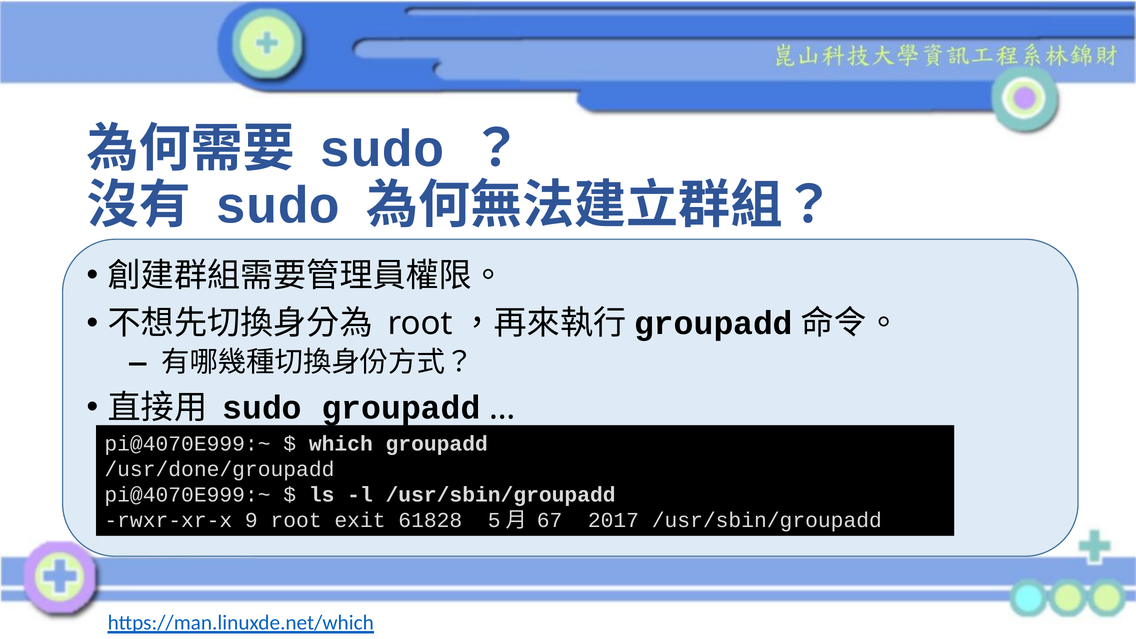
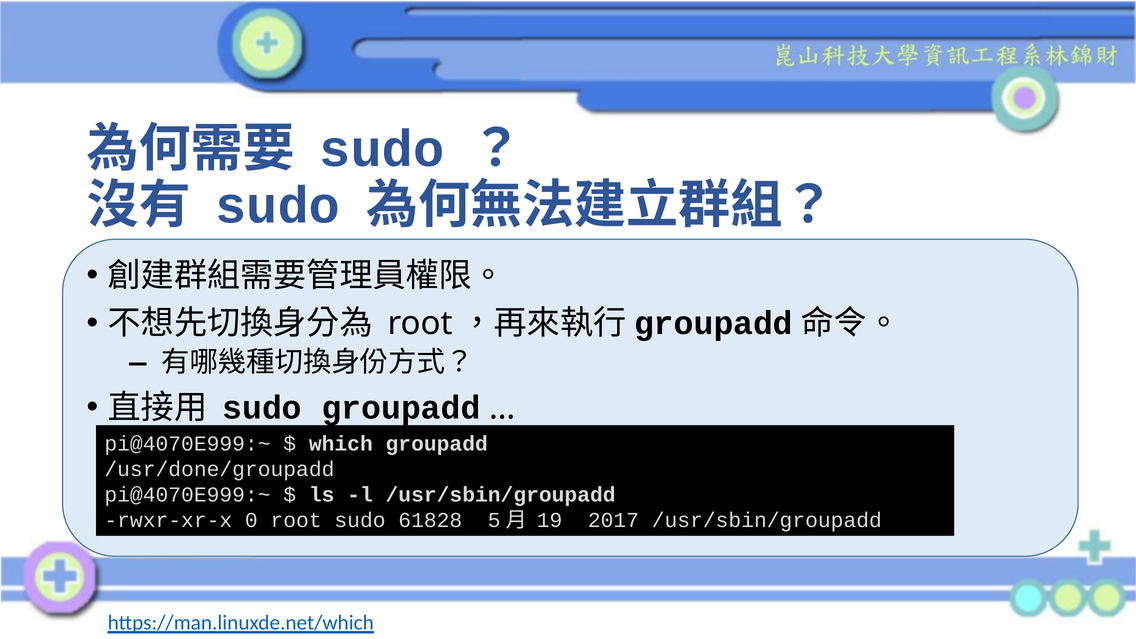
9: 9 -> 0
root exit: exit -> sudo
67: 67 -> 19
